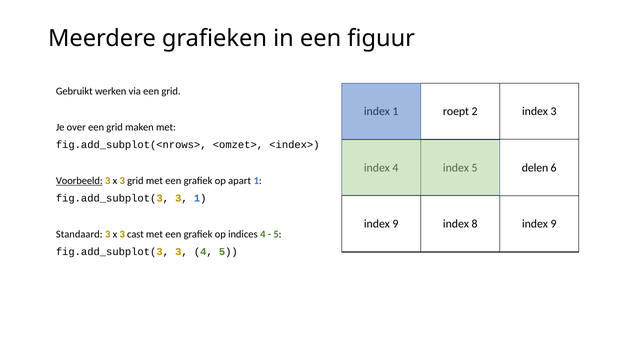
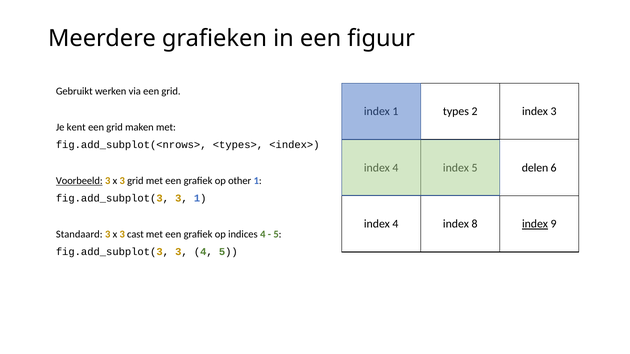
roept: roept -> types
over: over -> kent
<omzet>: <omzet> -> <types>
apart: apart -> other
9 at (395, 224): 9 -> 4
index at (535, 224) underline: none -> present
